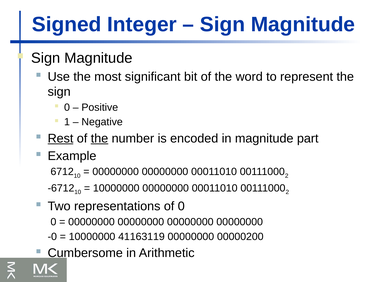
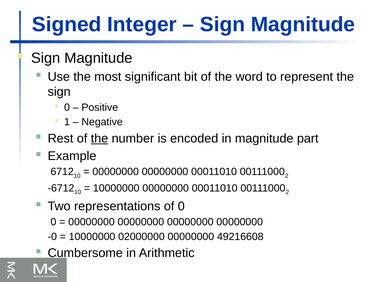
Rest underline: present -> none
41163119: 41163119 -> 02000000
00000200: 00000200 -> 49216608
